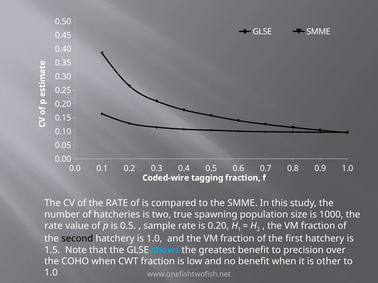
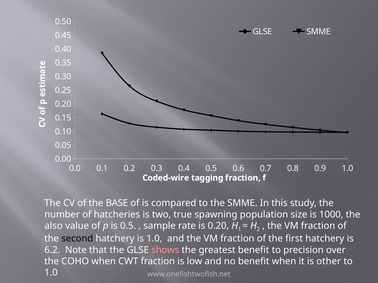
of the RATE: RATE -> BASE
rate at (54, 226): rate -> also
1.5: 1.5 -> 6.2
shows colour: light blue -> pink
